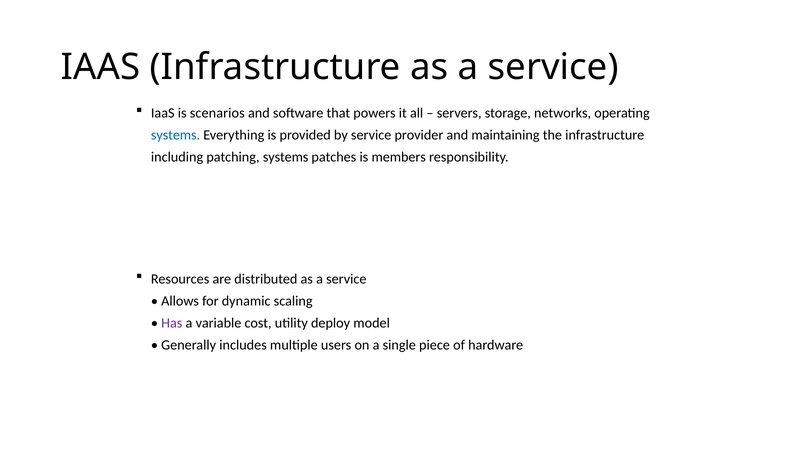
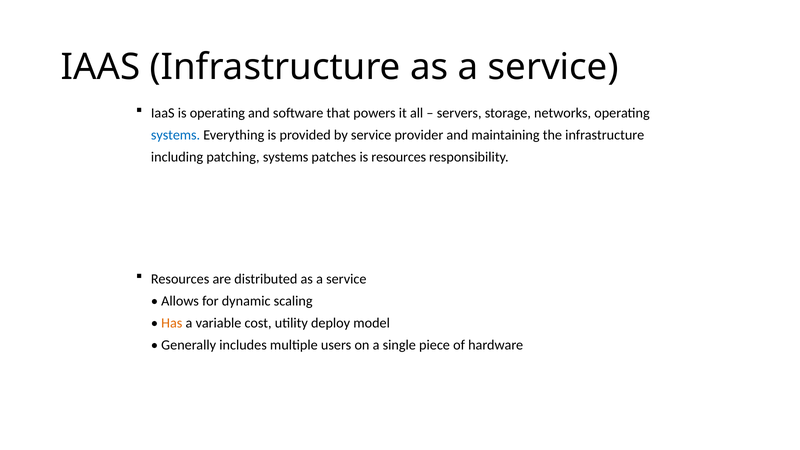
is scenarios: scenarios -> operating
is members: members -> resources
Has colour: purple -> orange
